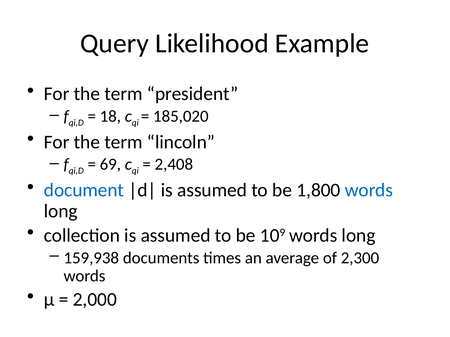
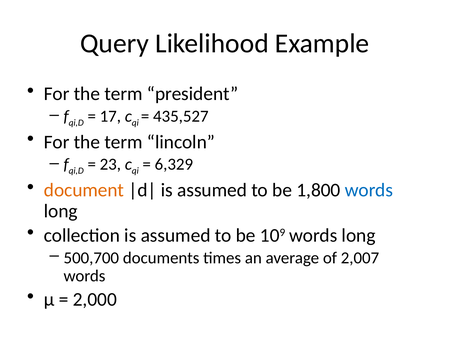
18: 18 -> 17
185,020: 185,020 -> 435,527
69: 69 -> 23
2,408: 2,408 -> 6,329
document colour: blue -> orange
159,938: 159,938 -> 500,700
2,300: 2,300 -> 2,007
